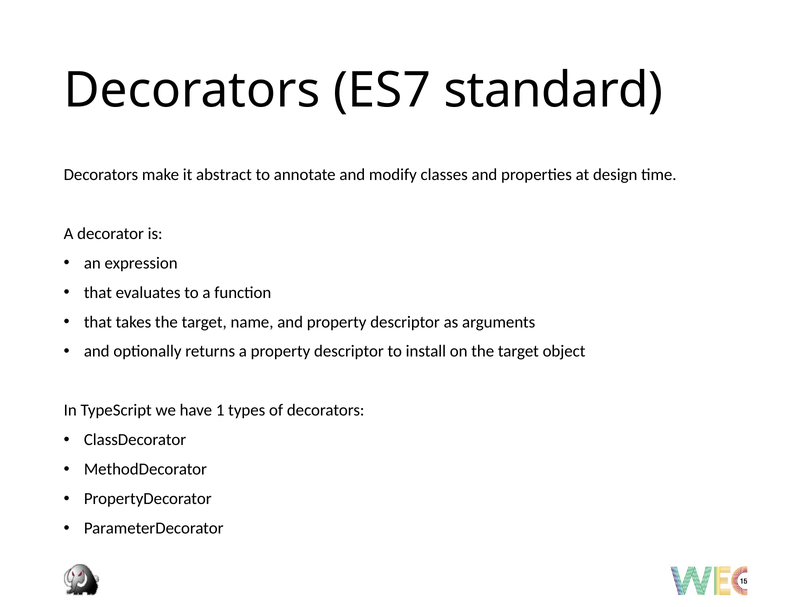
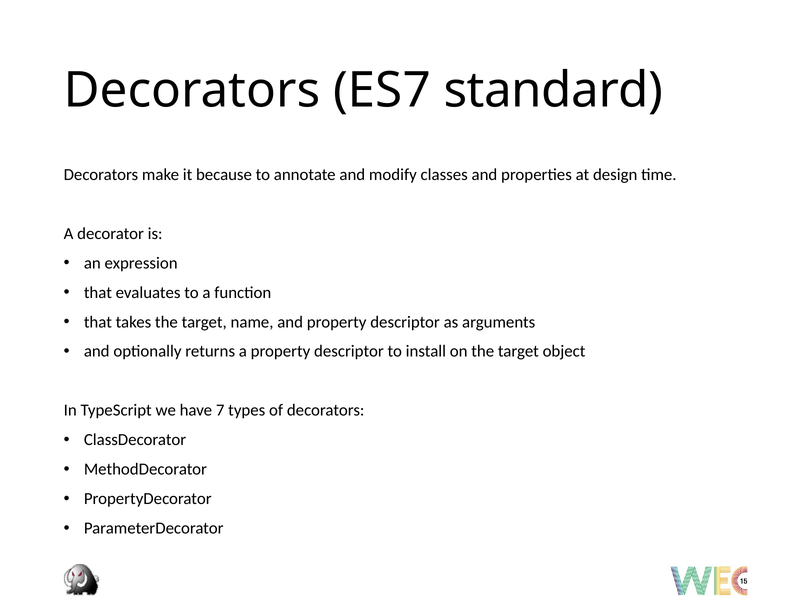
abstract: abstract -> because
1: 1 -> 7
